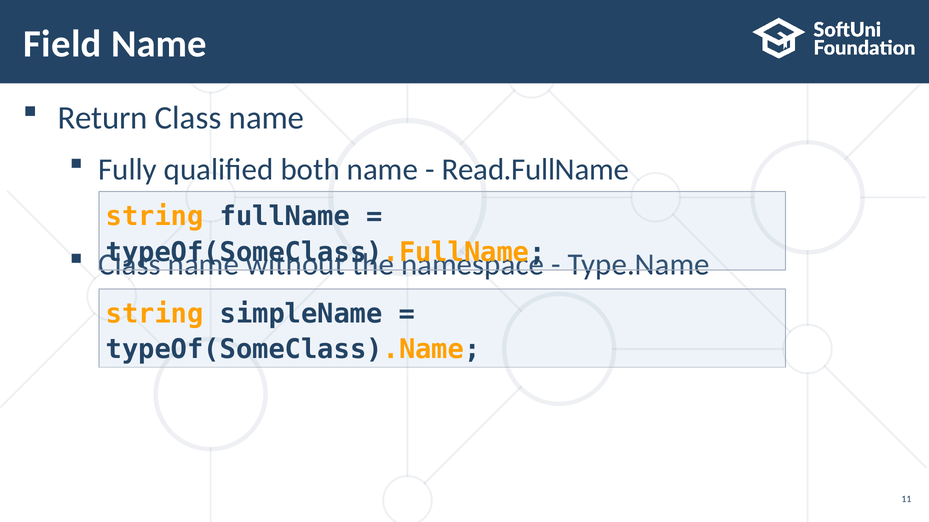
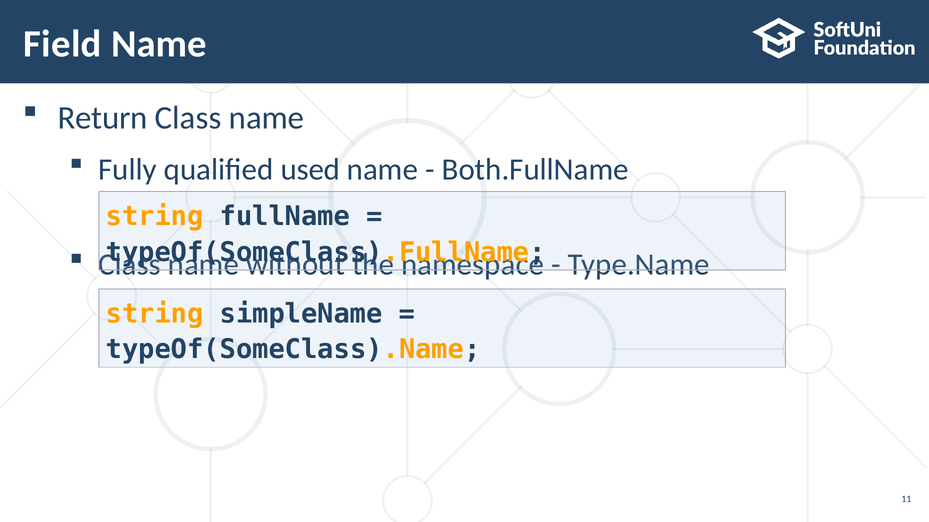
both: both -> used
Read.FullName: Read.FullName -> Both.FullName
